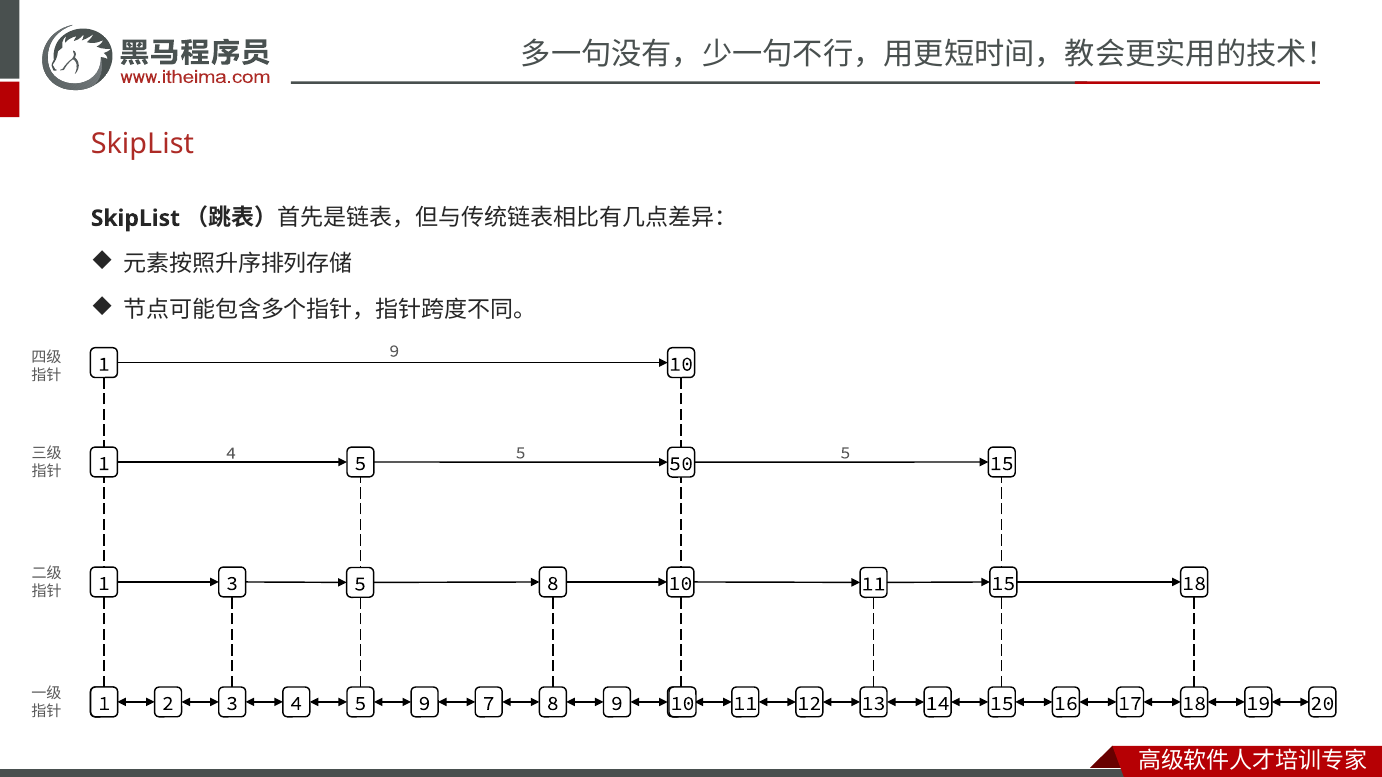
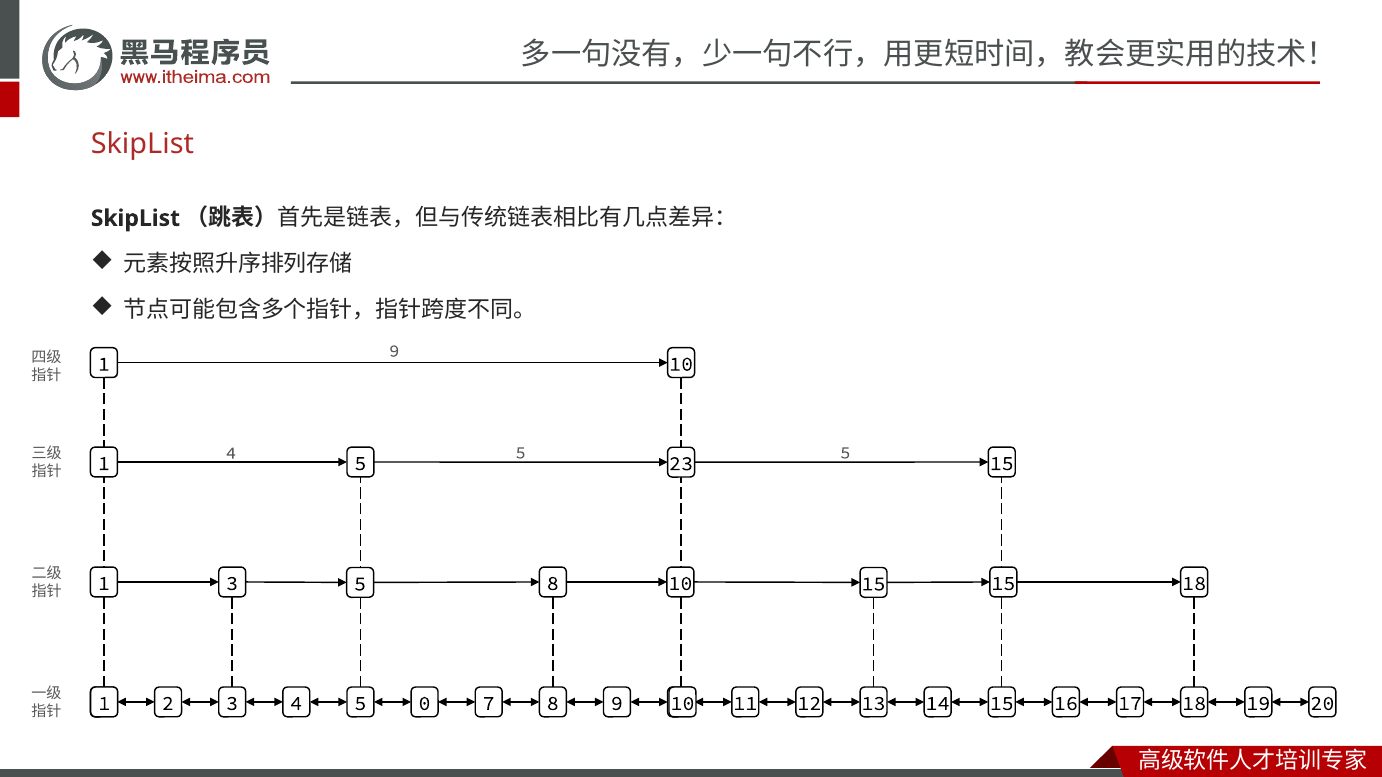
50: 50 -> 23
8 11: 11 -> 15
5 9: 9 -> 0
